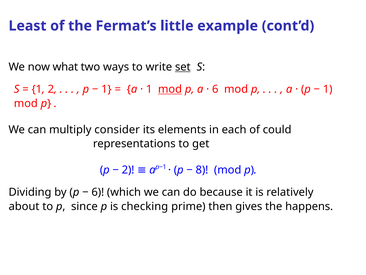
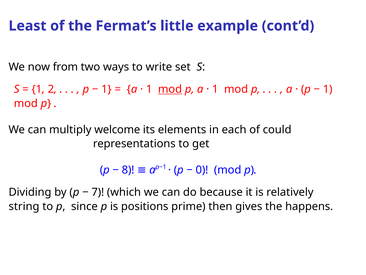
what: what -> from
set underline: present -> none
6 at (215, 89): 6 -> 1
consider: consider -> welcome
2 at (128, 170): 2 -> 8
8: 8 -> 0
6 at (98, 192): 6 -> 7
about: about -> string
checking: checking -> positions
